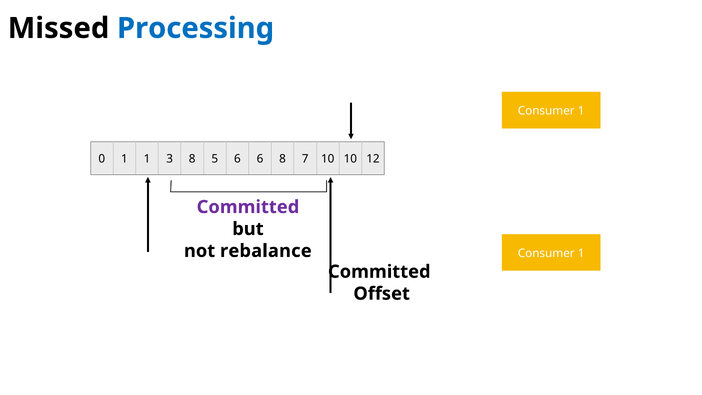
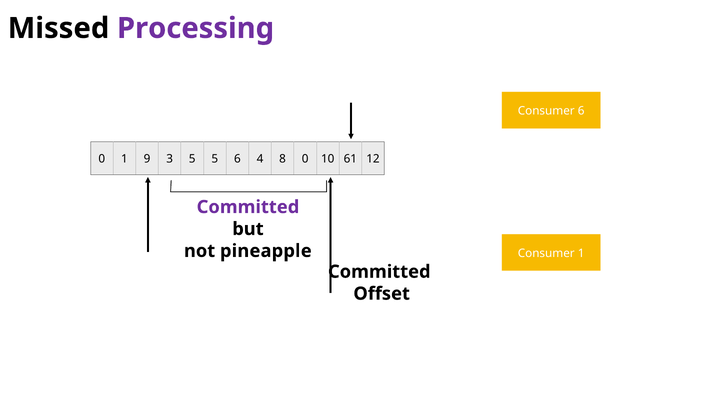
Processing colour: blue -> purple
1 at (581, 111): 1 -> 6
1 1: 1 -> 9
3 8: 8 -> 5
6 6: 6 -> 4
8 7: 7 -> 0
10 10: 10 -> 61
rebalance: rebalance -> pineapple
